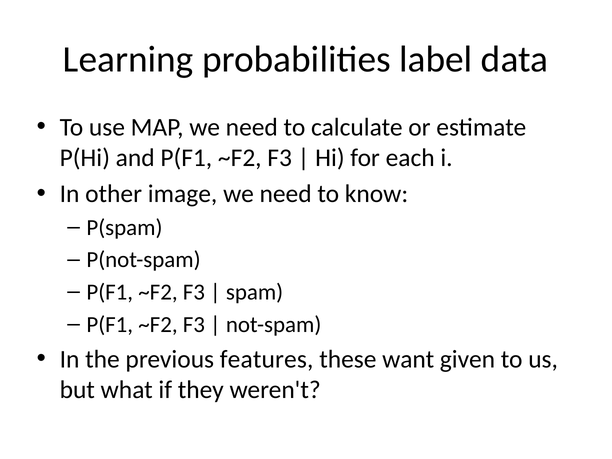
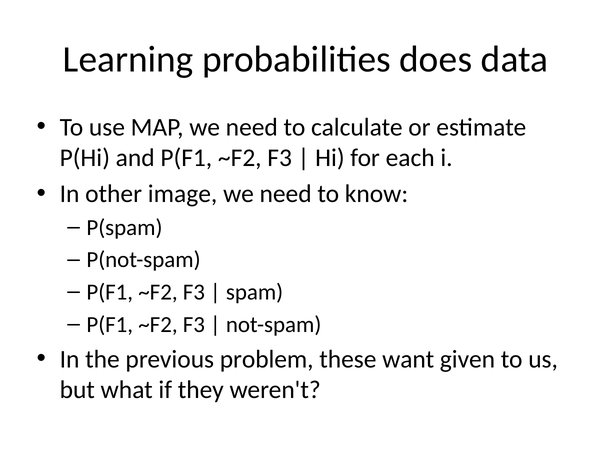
label: label -> does
features: features -> problem
